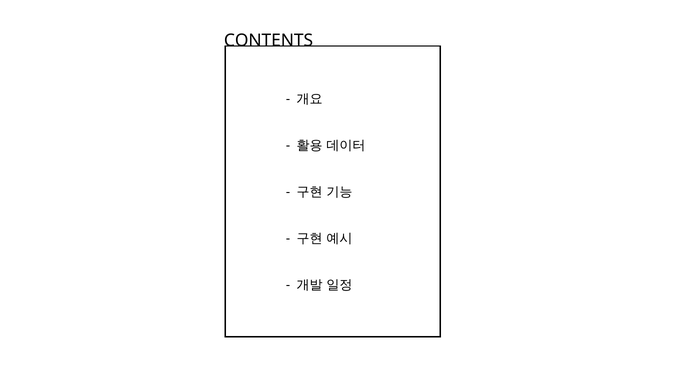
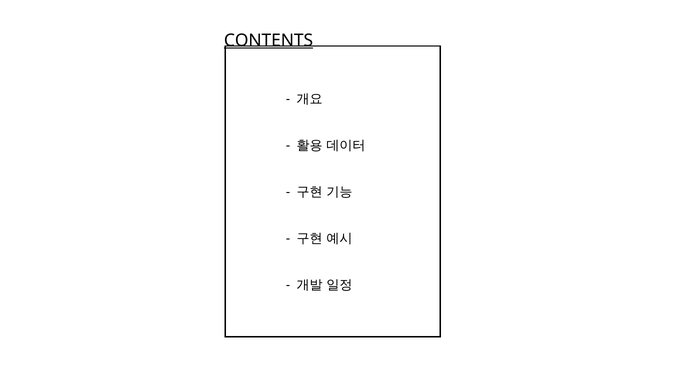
CONTENTS underline: none -> present
